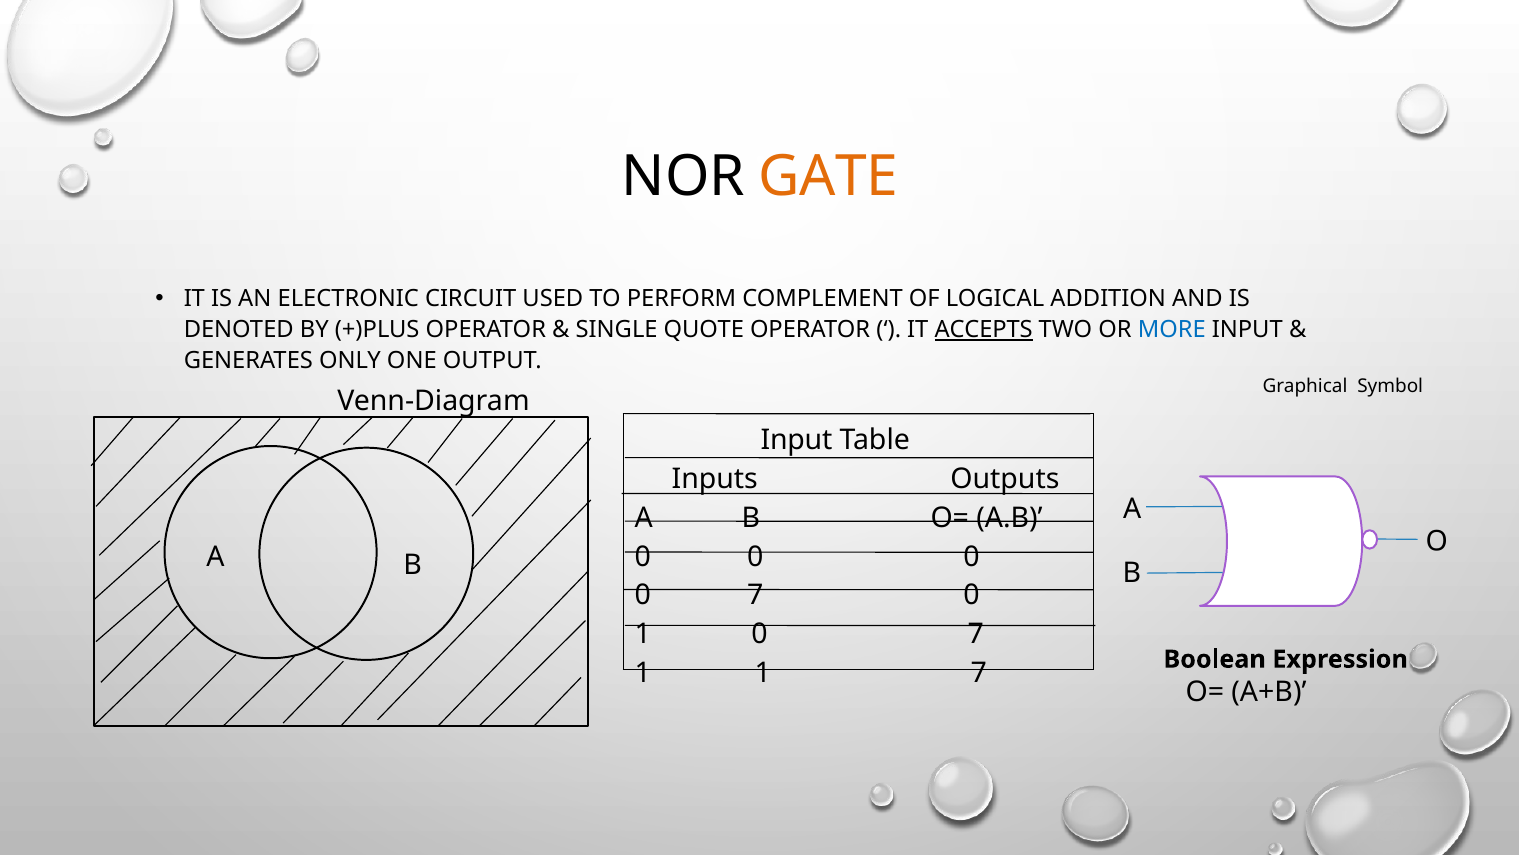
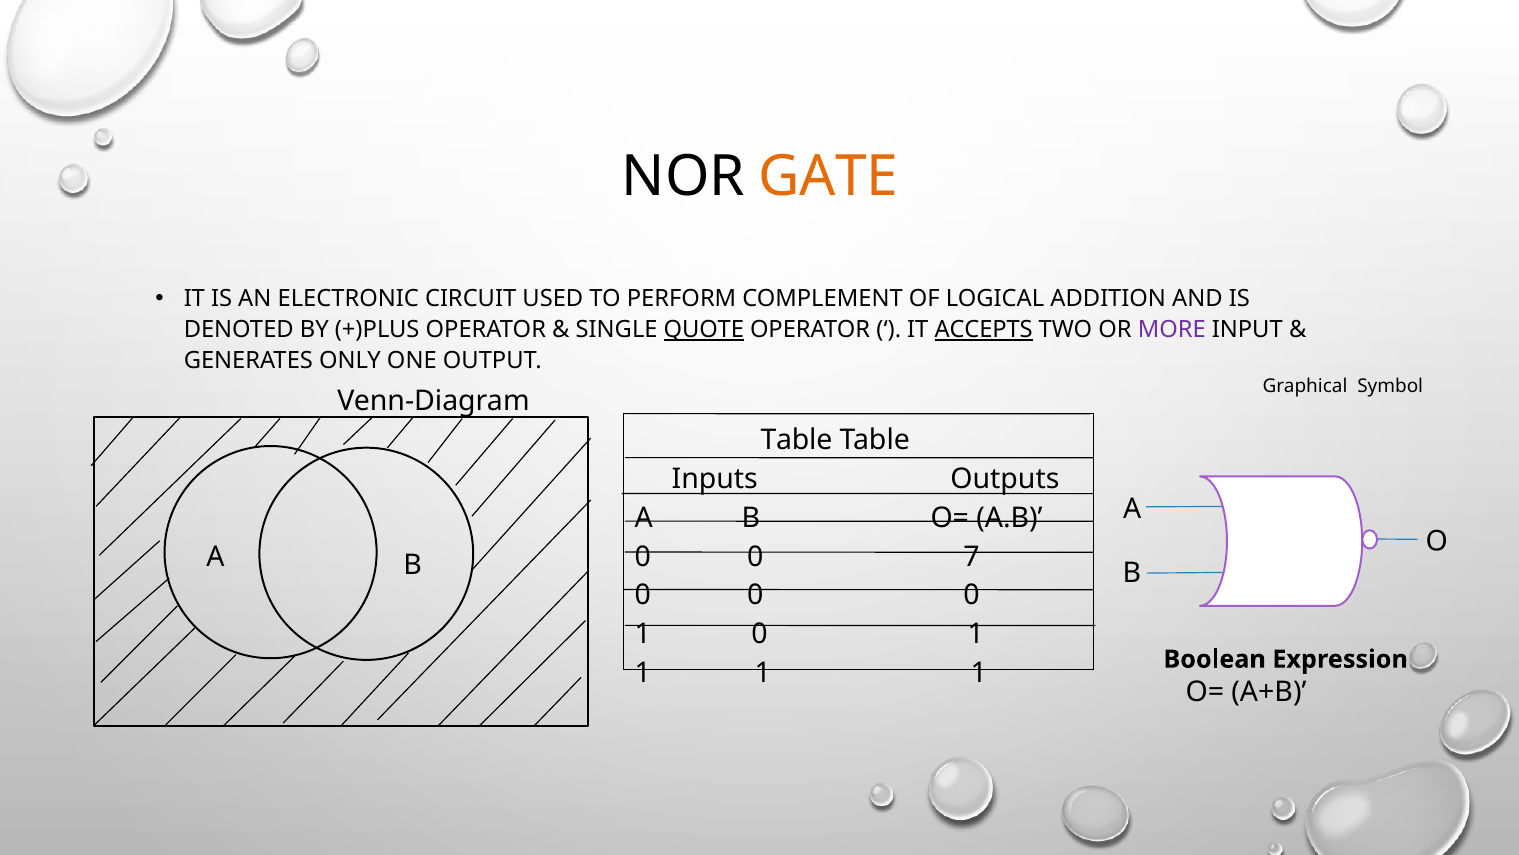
QUOTE underline: none -> present
MORE colour: blue -> purple
Input at (796, 440): Input -> Table
0 at (971, 556): 0 -> 7
7 at (755, 595): 7 -> 0
1 0 7: 7 -> 1
7 at (979, 673): 7 -> 1
